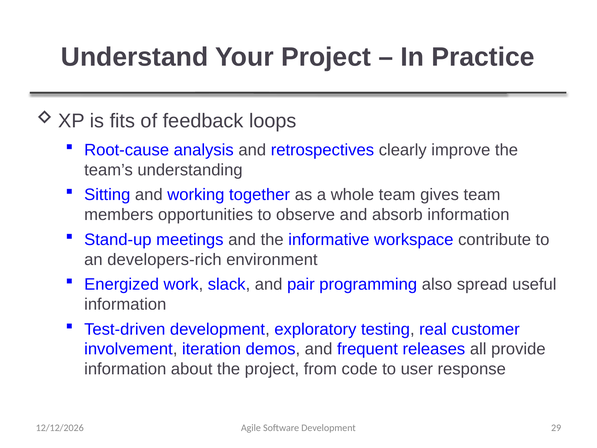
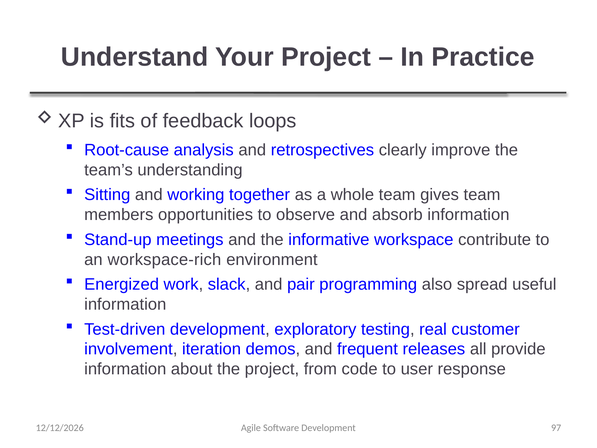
developers-rich: developers-rich -> workspace-rich
29: 29 -> 97
